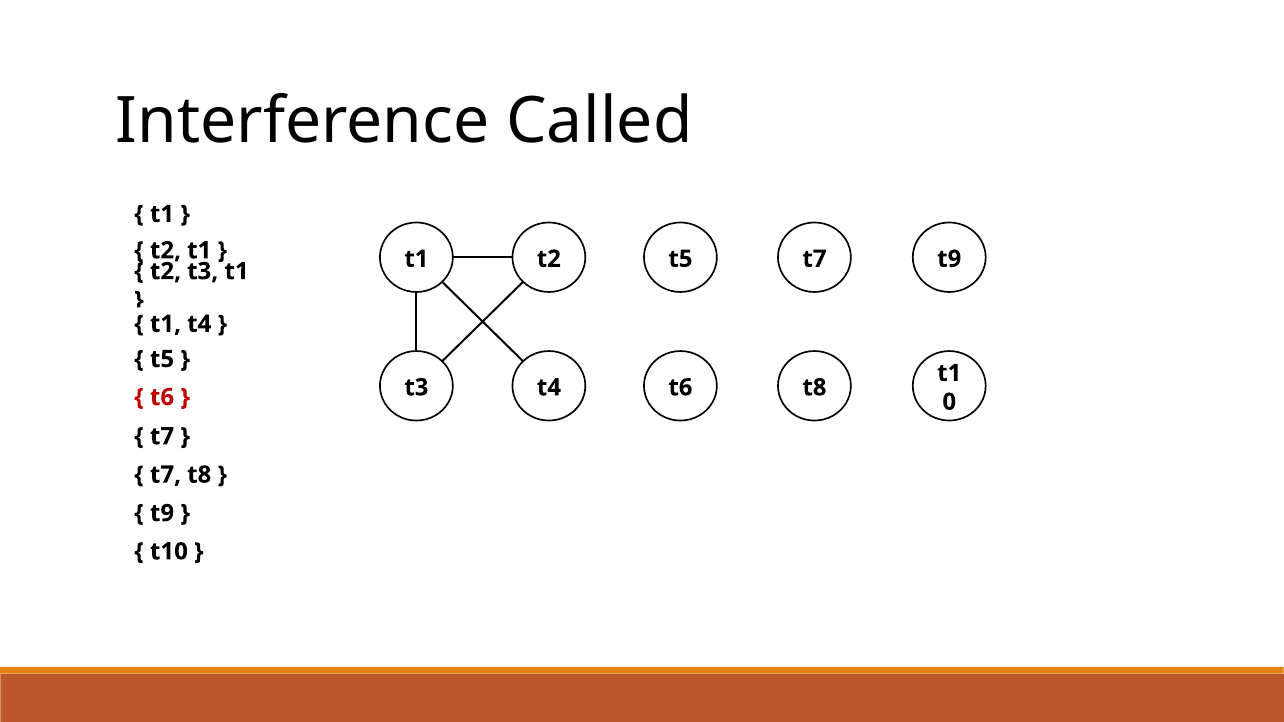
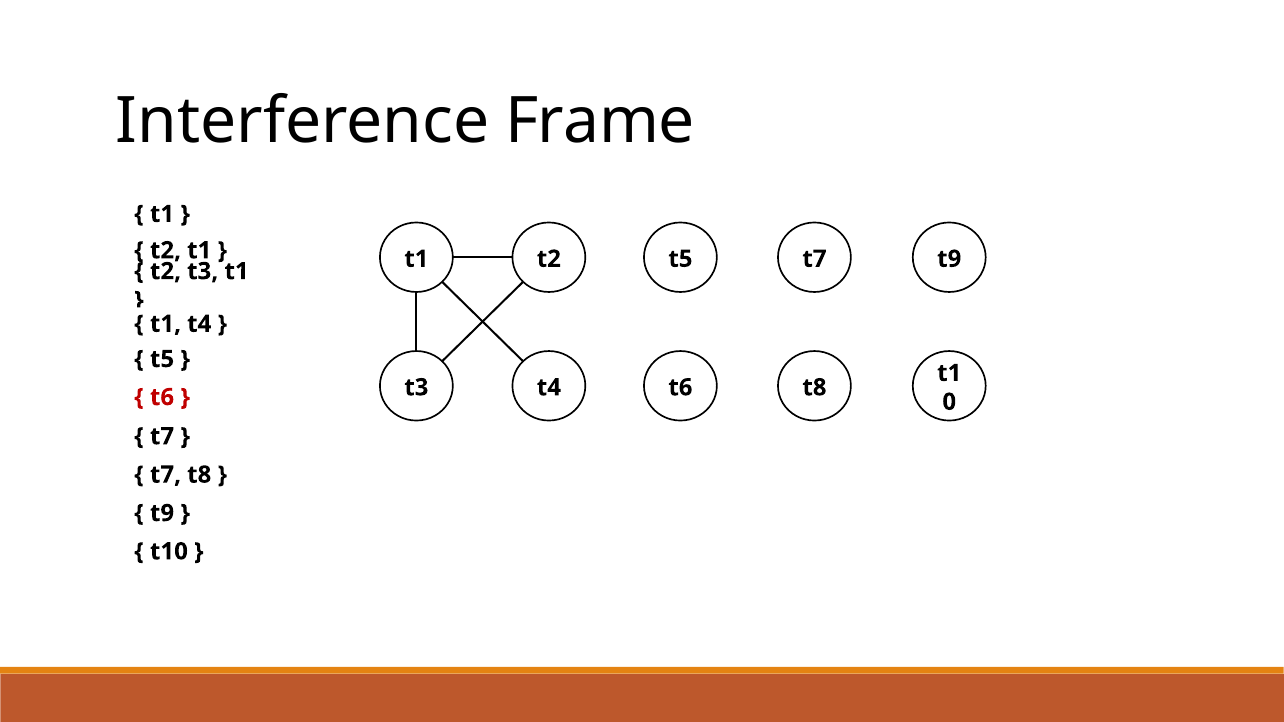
Called: Called -> Frame
